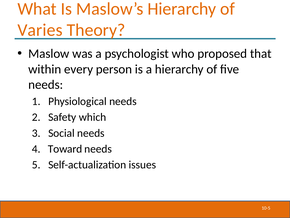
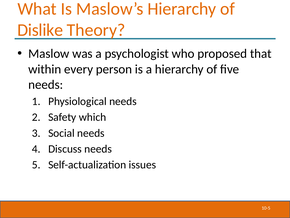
Varies: Varies -> Dislike
Toward: Toward -> Discuss
